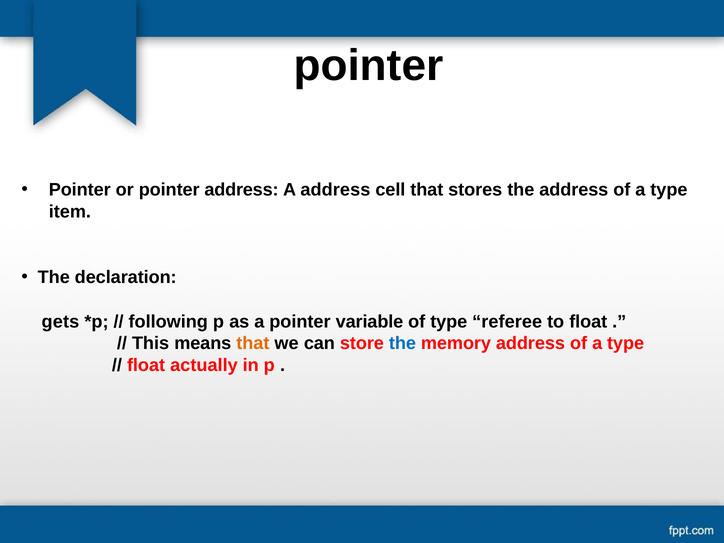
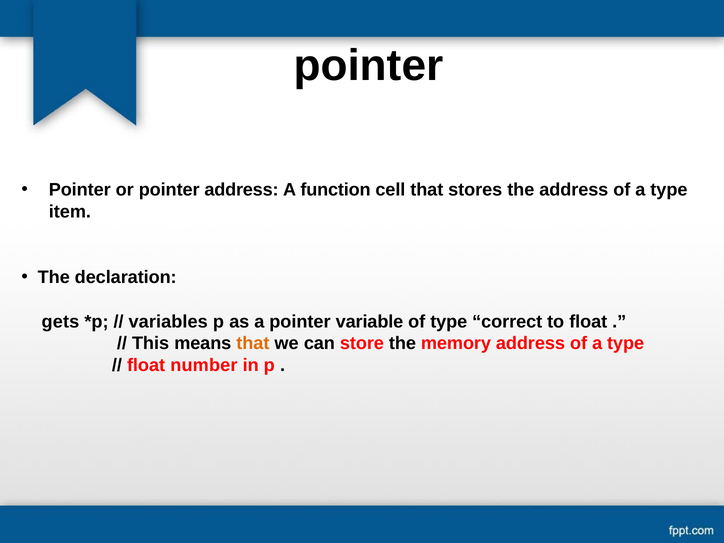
A address: address -> function
following: following -> variables
referee: referee -> correct
the at (402, 343) colour: blue -> black
actually: actually -> number
